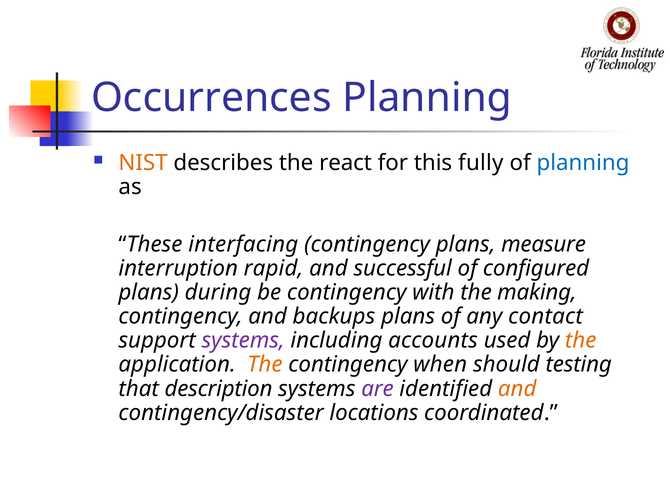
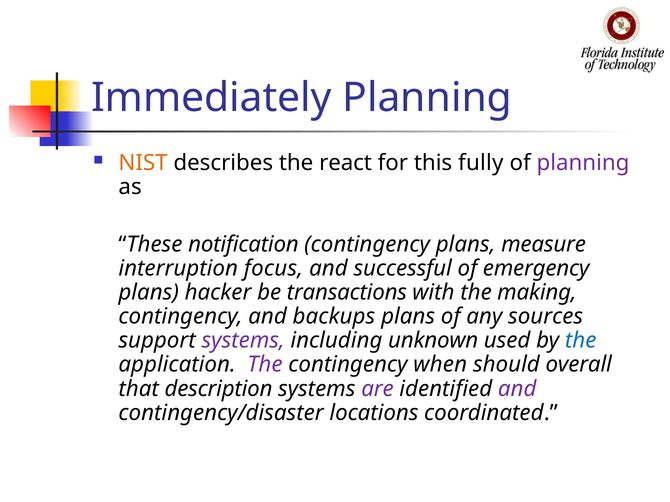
Occurrences: Occurrences -> Immediately
planning at (583, 163) colour: blue -> purple
interfacing: interfacing -> notification
rapid: rapid -> focus
configured: configured -> emergency
during: during -> hacker
be contingency: contingency -> transactions
contact: contact -> sources
accounts: accounts -> unknown
the at (581, 341) colour: orange -> blue
The at (265, 365) colour: orange -> purple
testing: testing -> overall
and at (517, 389) colour: orange -> purple
